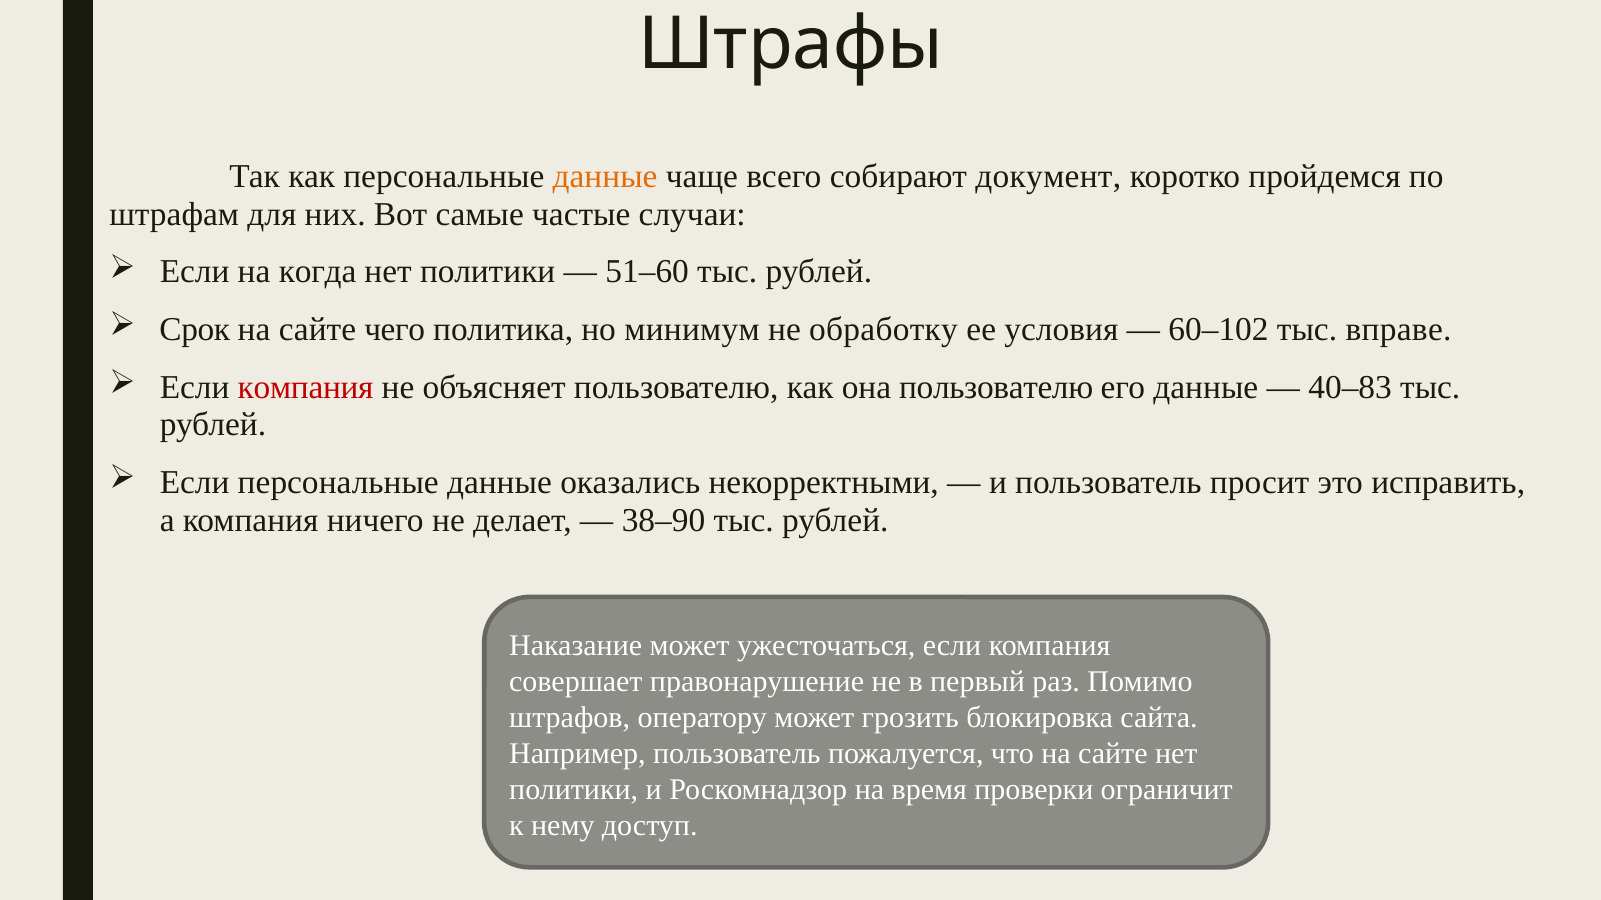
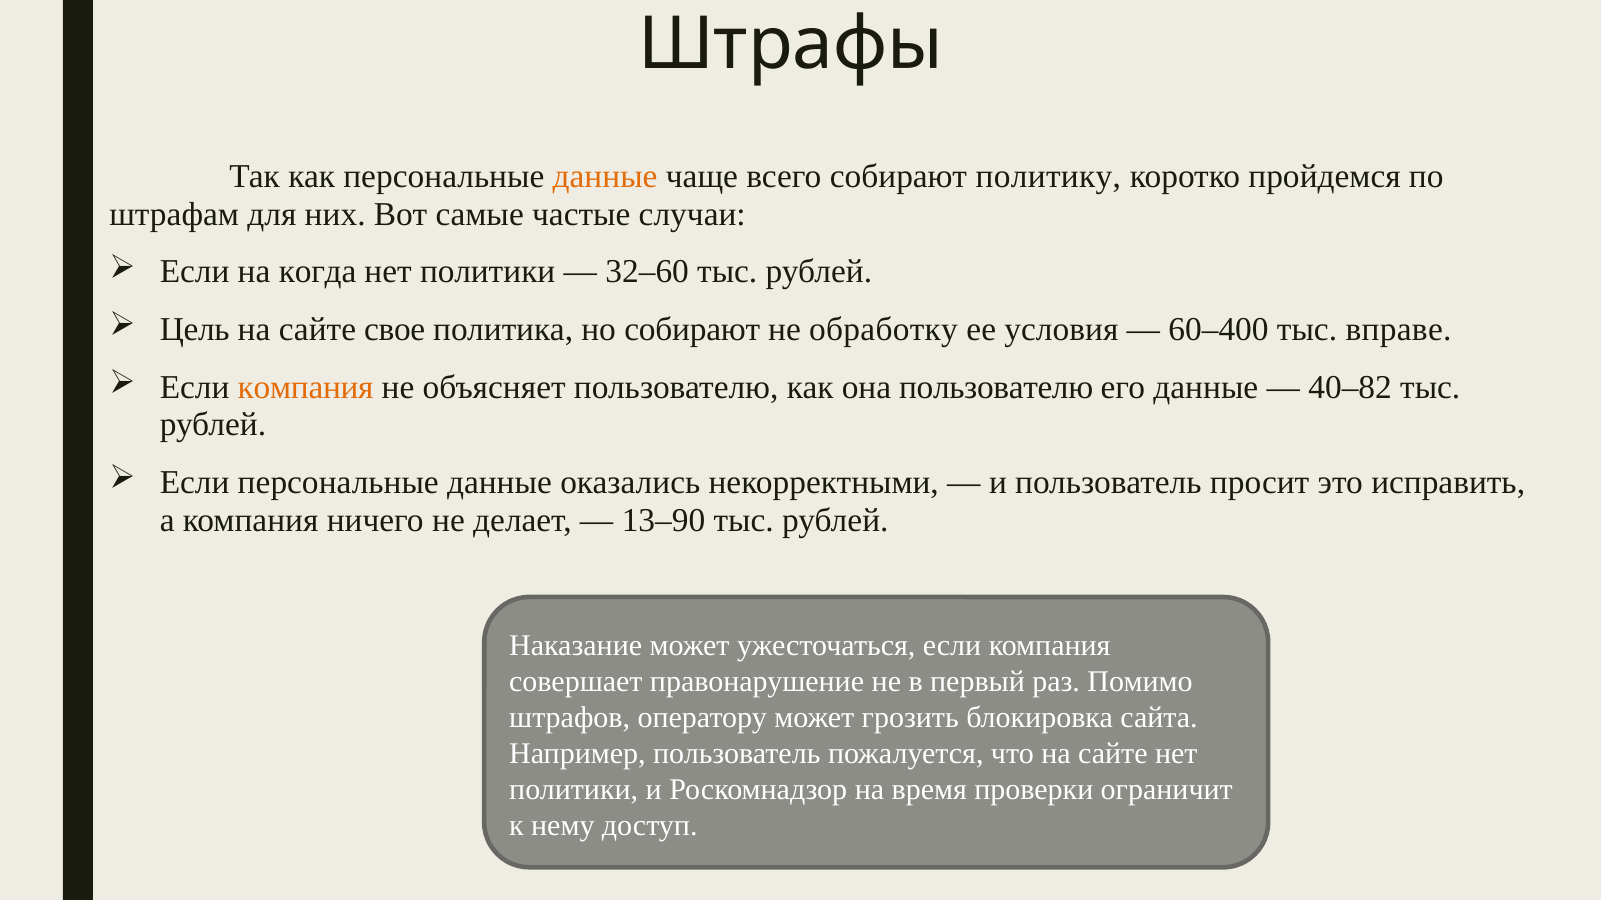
документ: документ -> политику
51–60: 51–60 -> 32–60
Срок: Срок -> Цель
чего: чего -> свое
но минимум: минимум -> собирают
60–102: 60–102 -> 60–400
компания at (306, 387) colour: red -> orange
40–83: 40–83 -> 40–82
38–90: 38–90 -> 13–90
